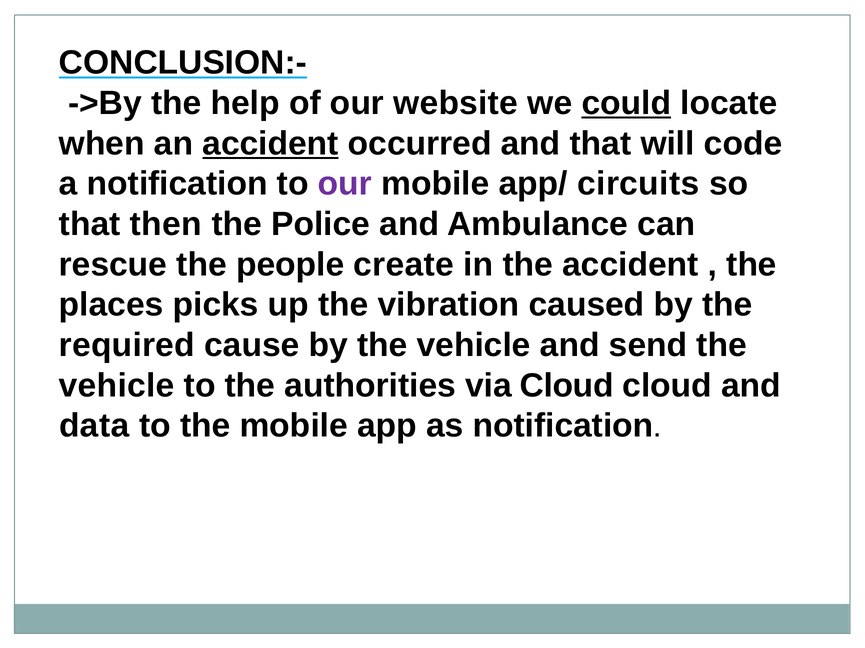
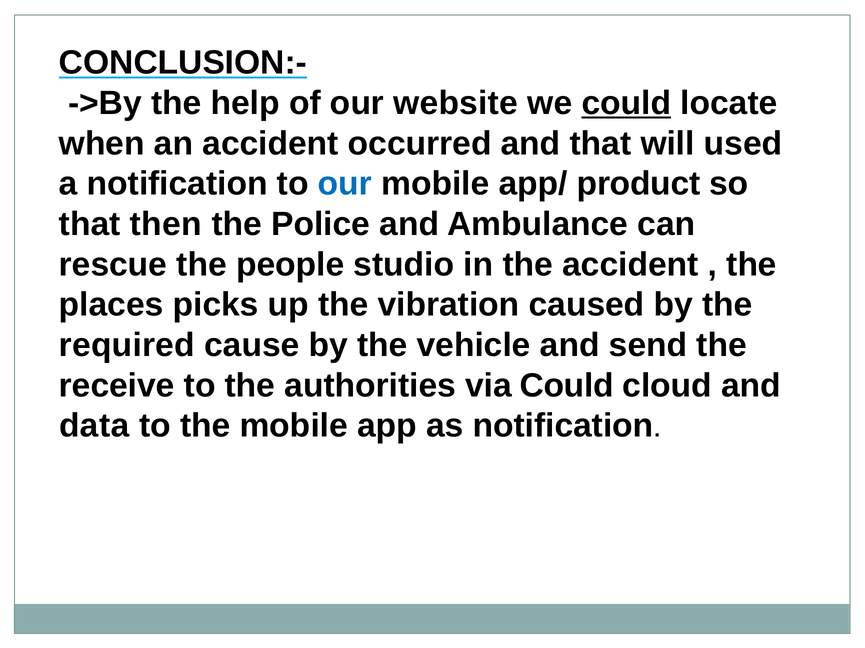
accident at (271, 144) underline: present -> none
code: code -> used
our at (345, 184) colour: purple -> blue
circuits: circuits -> product
create: create -> studio
vehicle at (117, 386): vehicle -> receive
via Cloud: Cloud -> Could
